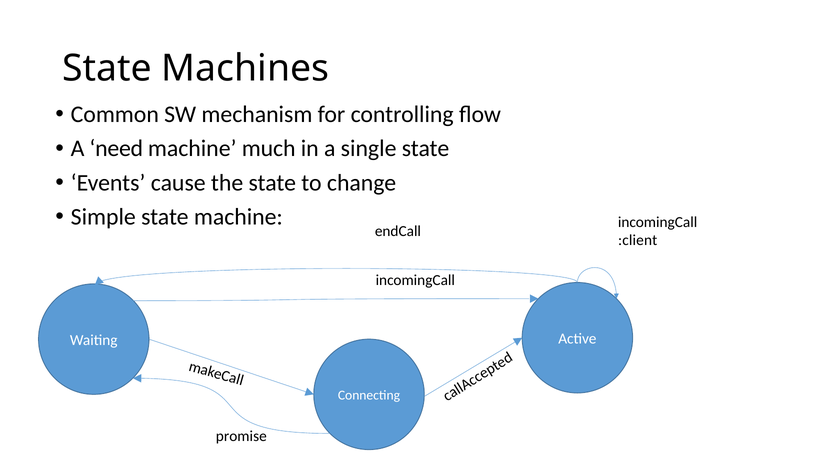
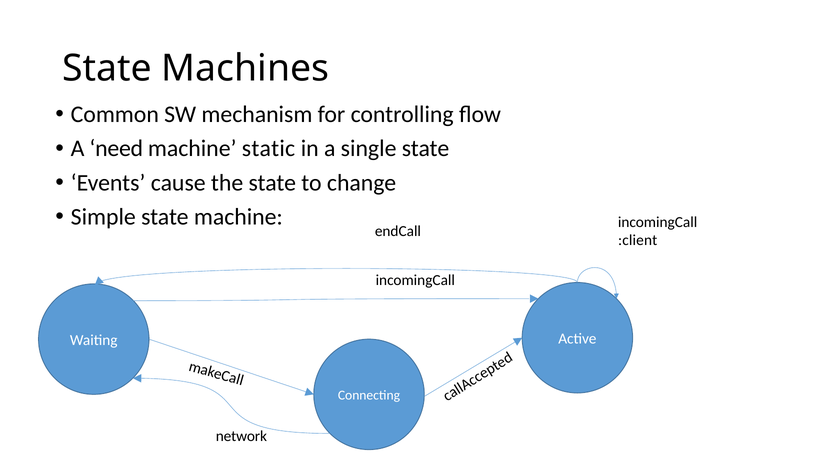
much: much -> static
promise: promise -> network
